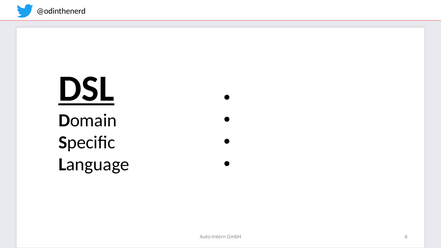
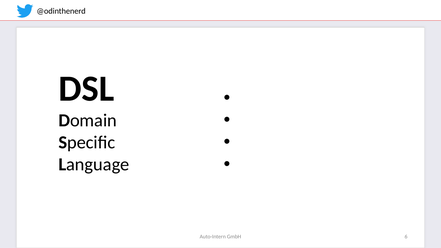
DSL underline: present -> none
